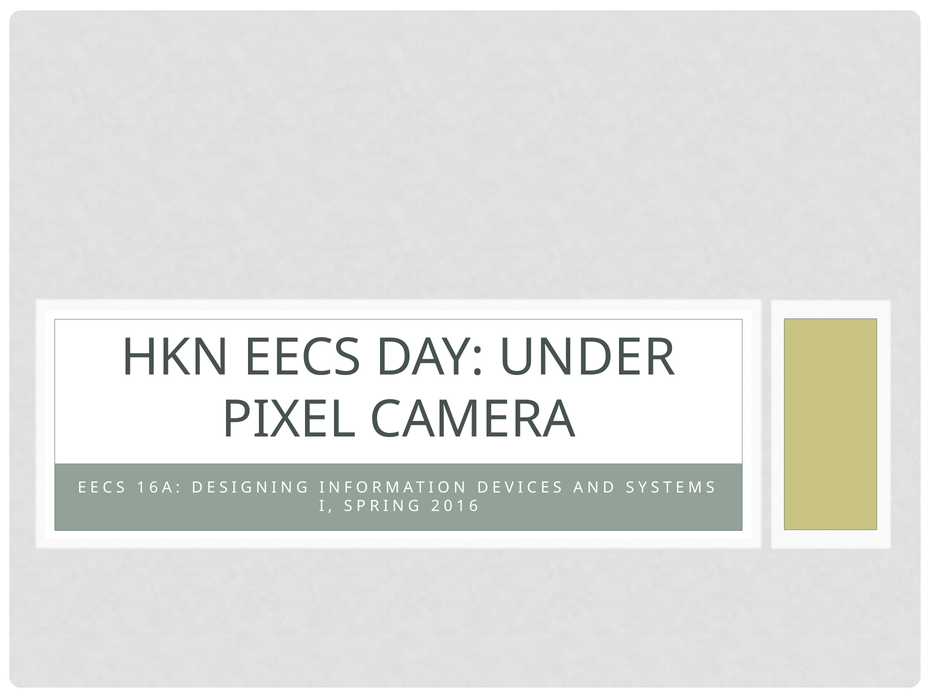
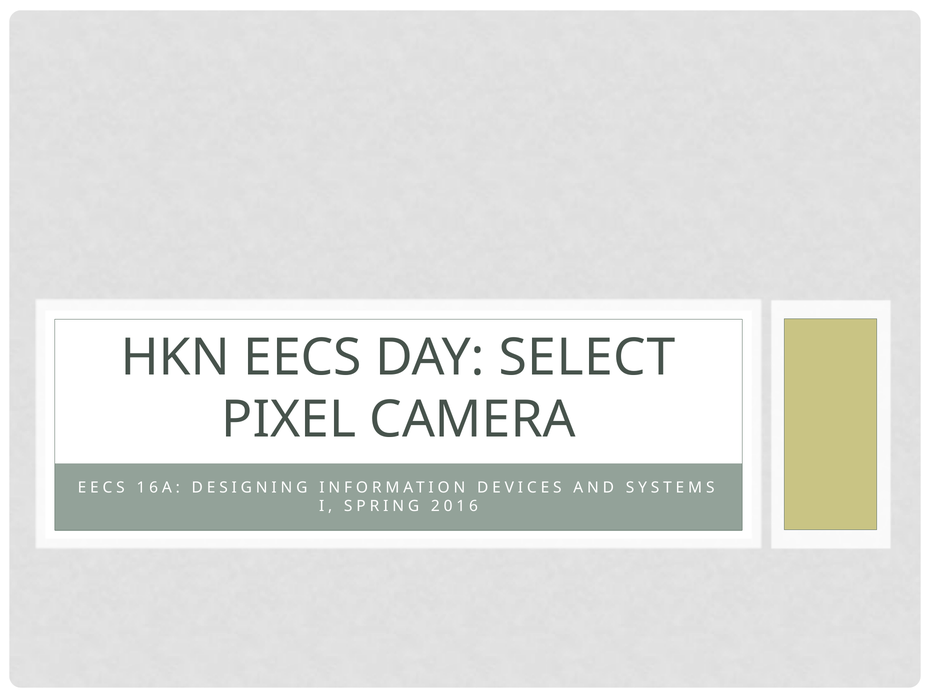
UNDER: UNDER -> SELECT
